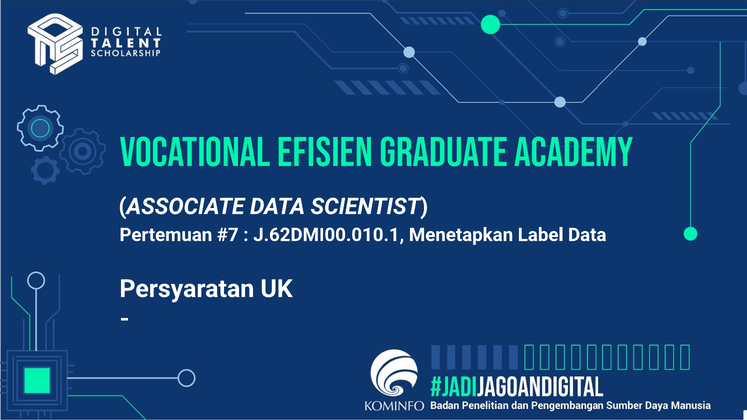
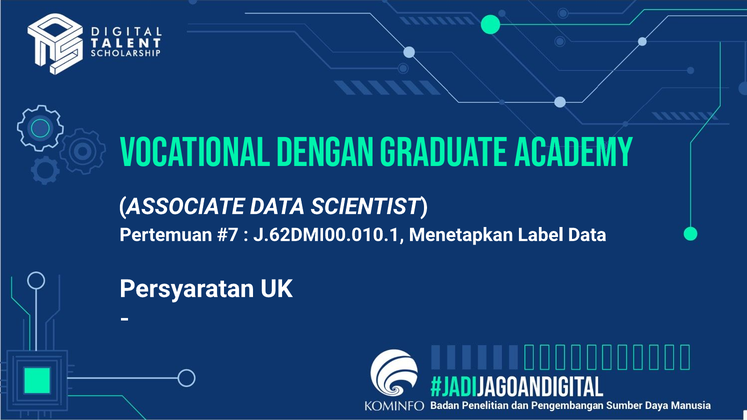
efisien: efisien -> dengan
